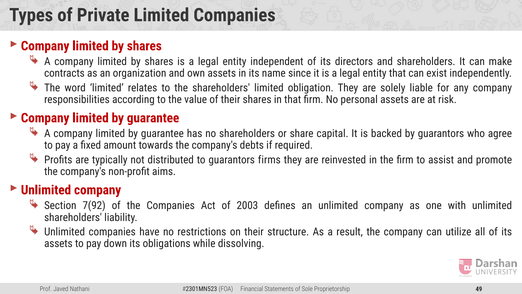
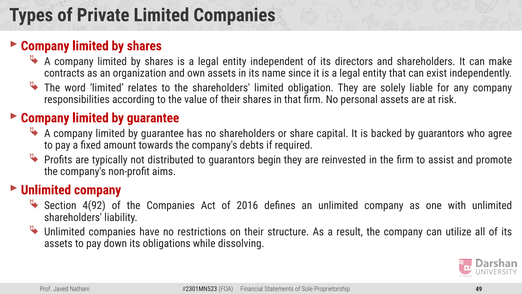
firms: firms -> begin
7(92: 7(92 -> 4(92
2003: 2003 -> 2016
